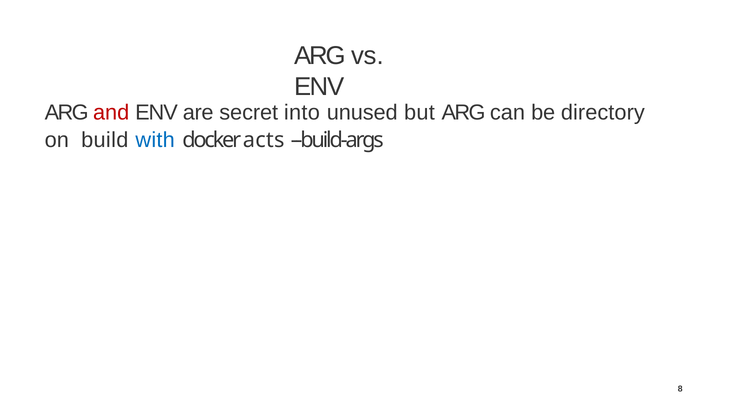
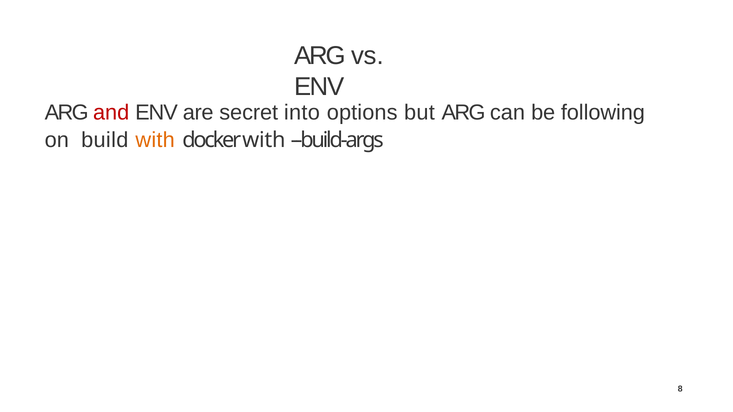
unused: unused -> options
directory: directory -> following
with at (155, 140) colour: blue -> orange
docker acts: acts -> with
